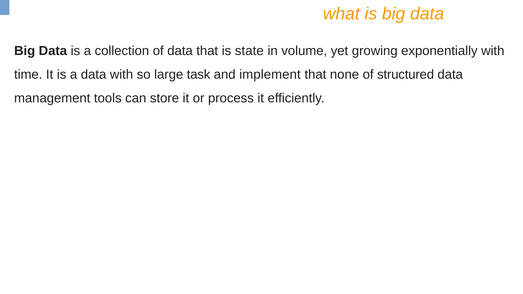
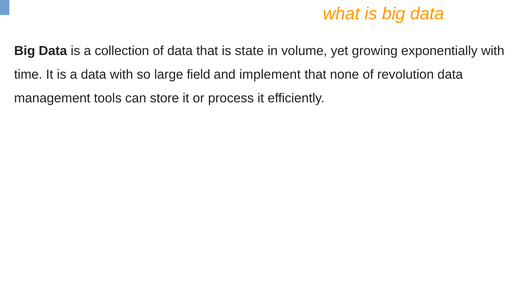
task: task -> field
structured: structured -> revolution
